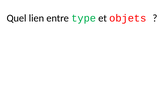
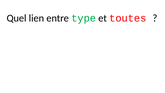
objets: objets -> toutes
